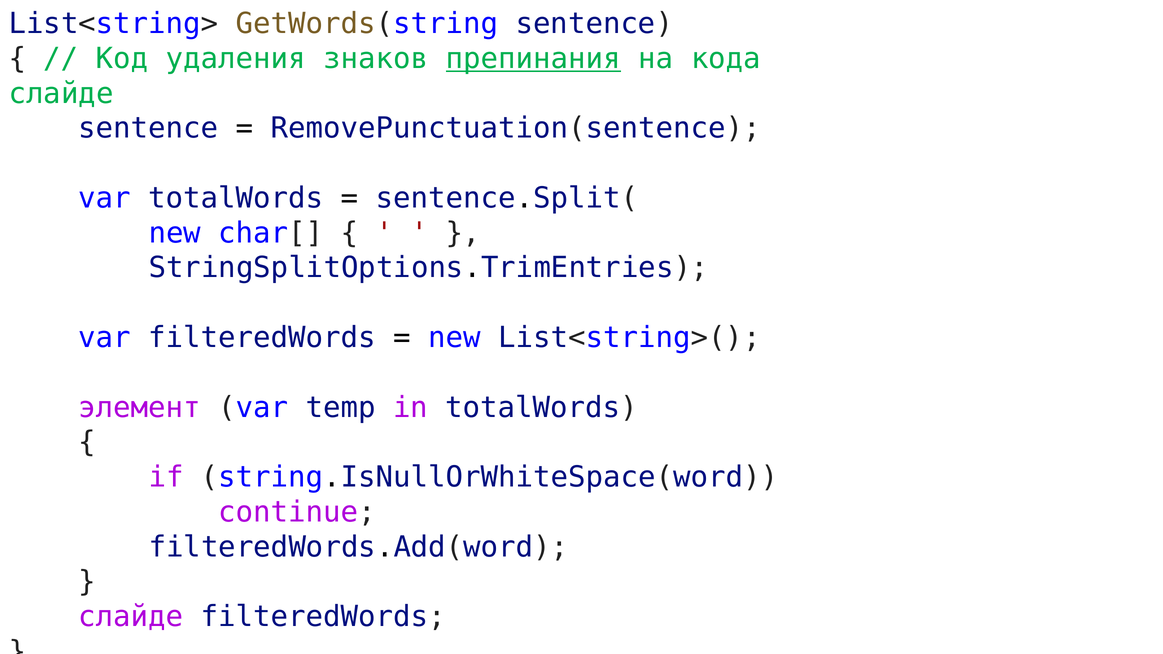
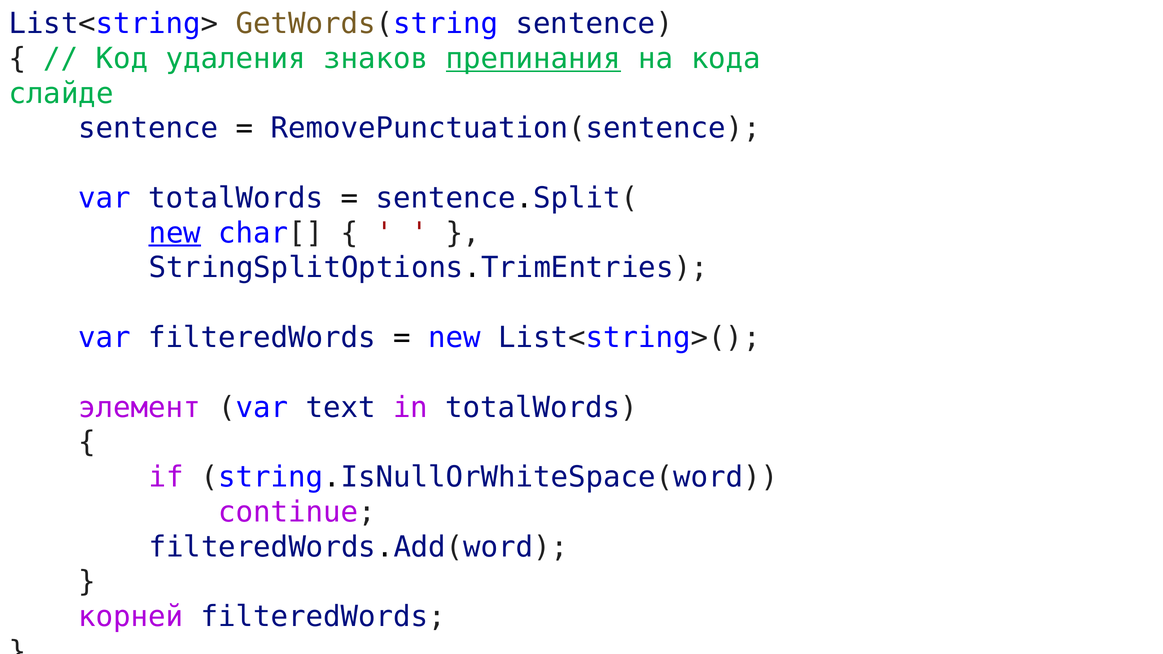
new at (175, 233) underline: none -> present
temp: temp -> text
слайде at (131, 617): слайде -> корней
